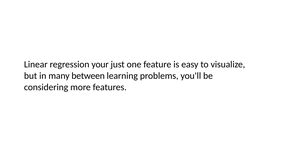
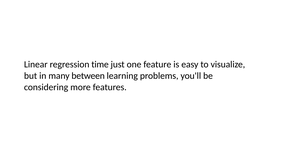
your: your -> time
